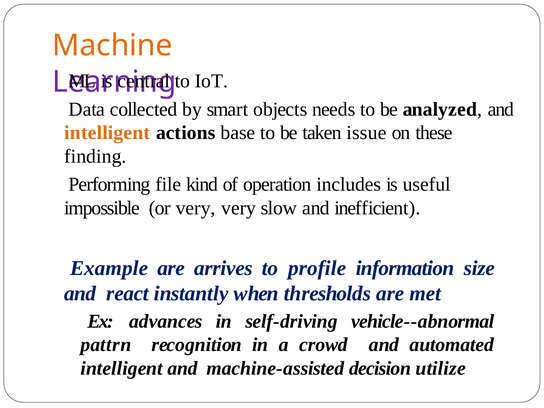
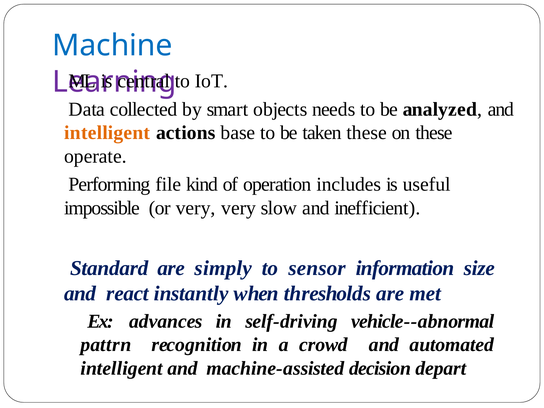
Machine colour: orange -> blue
taken issue: issue -> these
finding: finding -> operate
Example: Example -> Standard
arrives: arrives -> simply
profile: profile -> sensor
utilize: utilize -> depart
